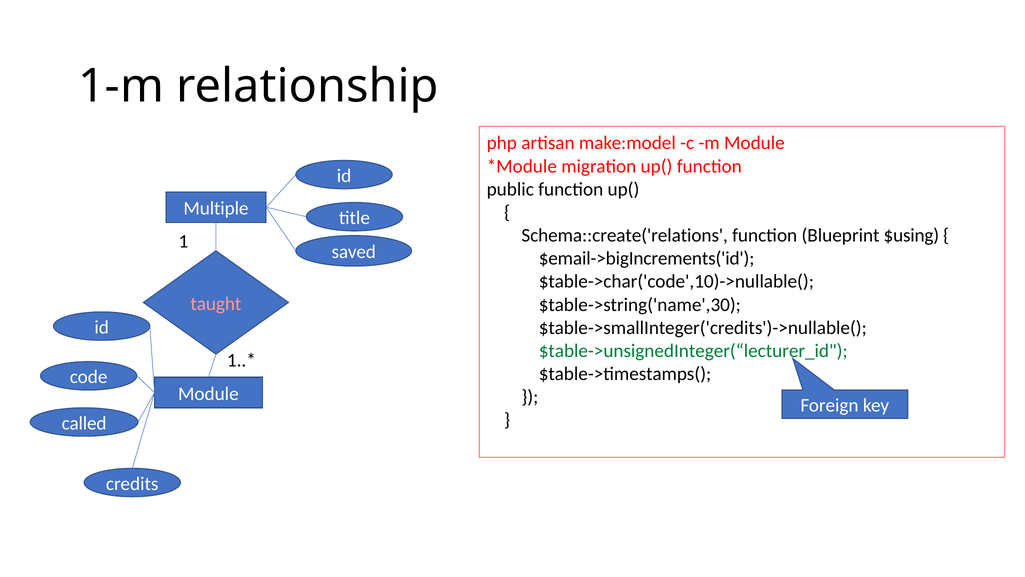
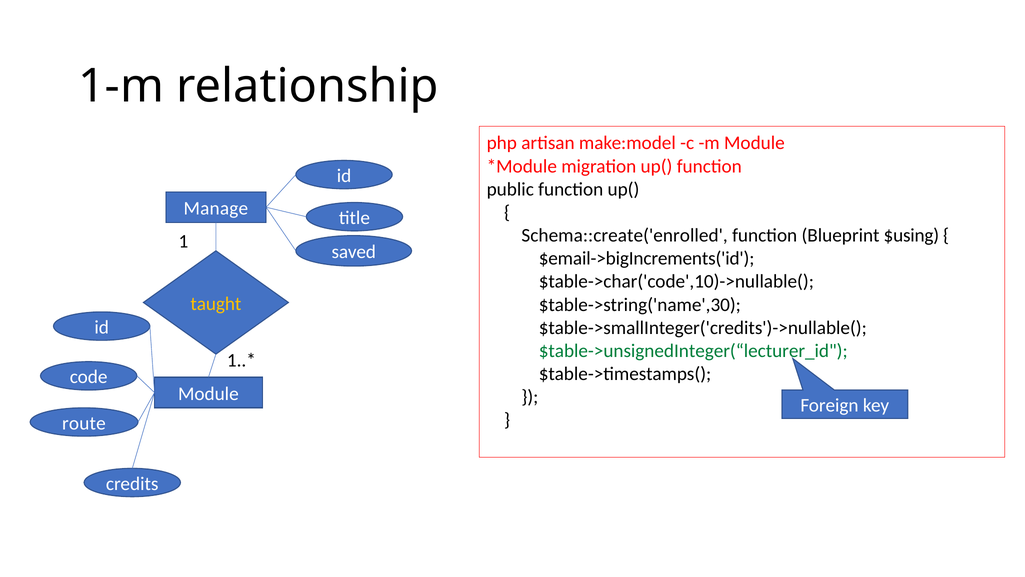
Multiple: Multiple -> Manage
Schema::create('relations: Schema::create('relations -> Schema::create('enrolled
taught colour: pink -> yellow
called: called -> route
